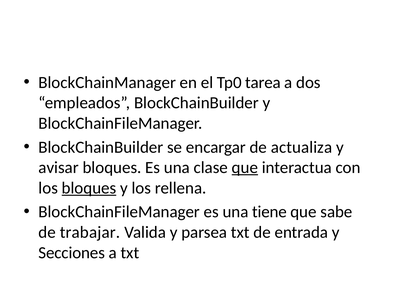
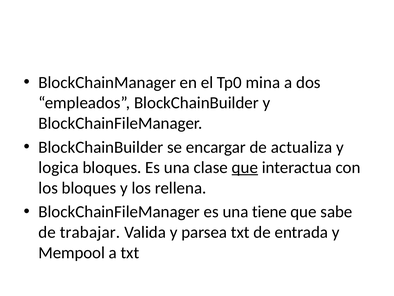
tarea: tarea -> mina
avisar: avisar -> logica
bloques at (89, 188) underline: present -> none
Secciones: Secciones -> Mempool
